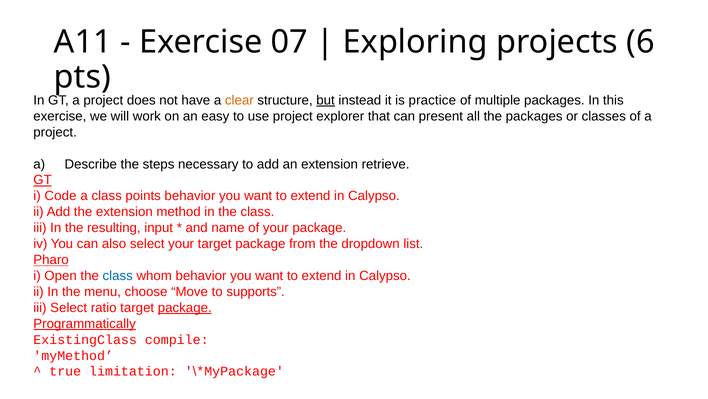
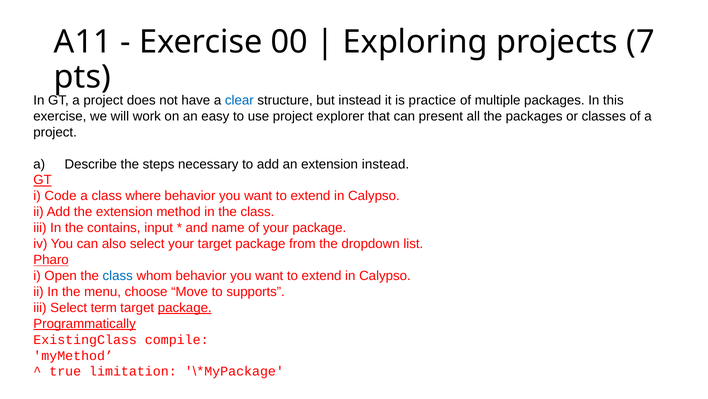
07: 07 -> 00
6: 6 -> 7
clear colour: orange -> blue
but underline: present -> none
extension retrieve: retrieve -> instead
points: points -> where
resulting: resulting -> contains
ratio: ratio -> term
